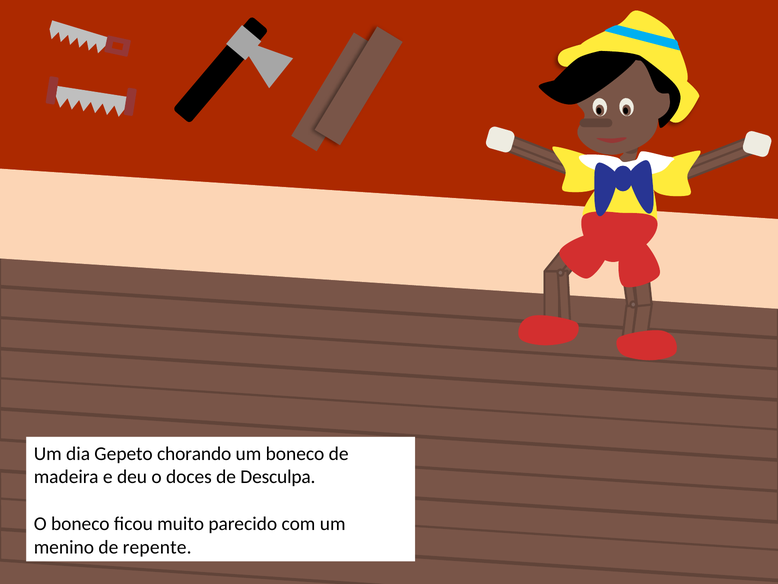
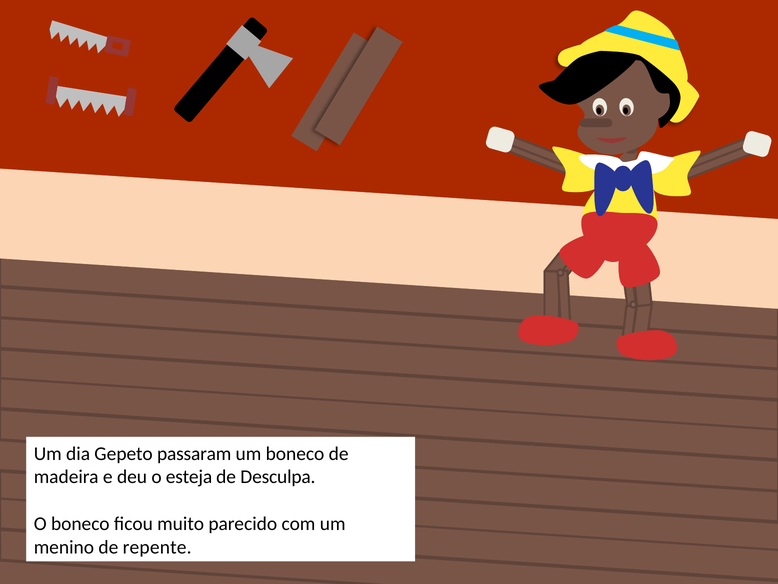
chorando: chorando -> passaram
doces: doces -> esteja
